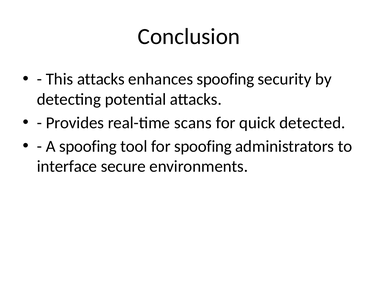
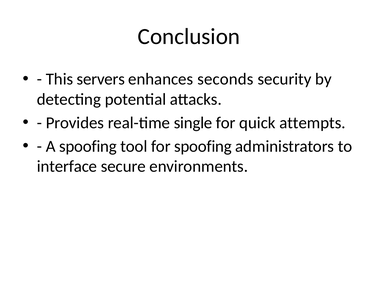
This attacks: attacks -> servers
enhances spoofing: spoofing -> seconds
scans: scans -> single
detected: detected -> attempts
